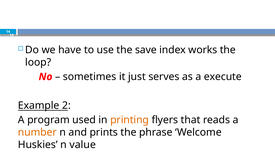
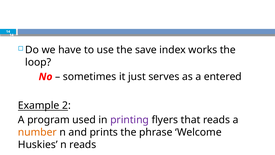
execute: execute -> entered
printing colour: orange -> purple
n value: value -> reads
